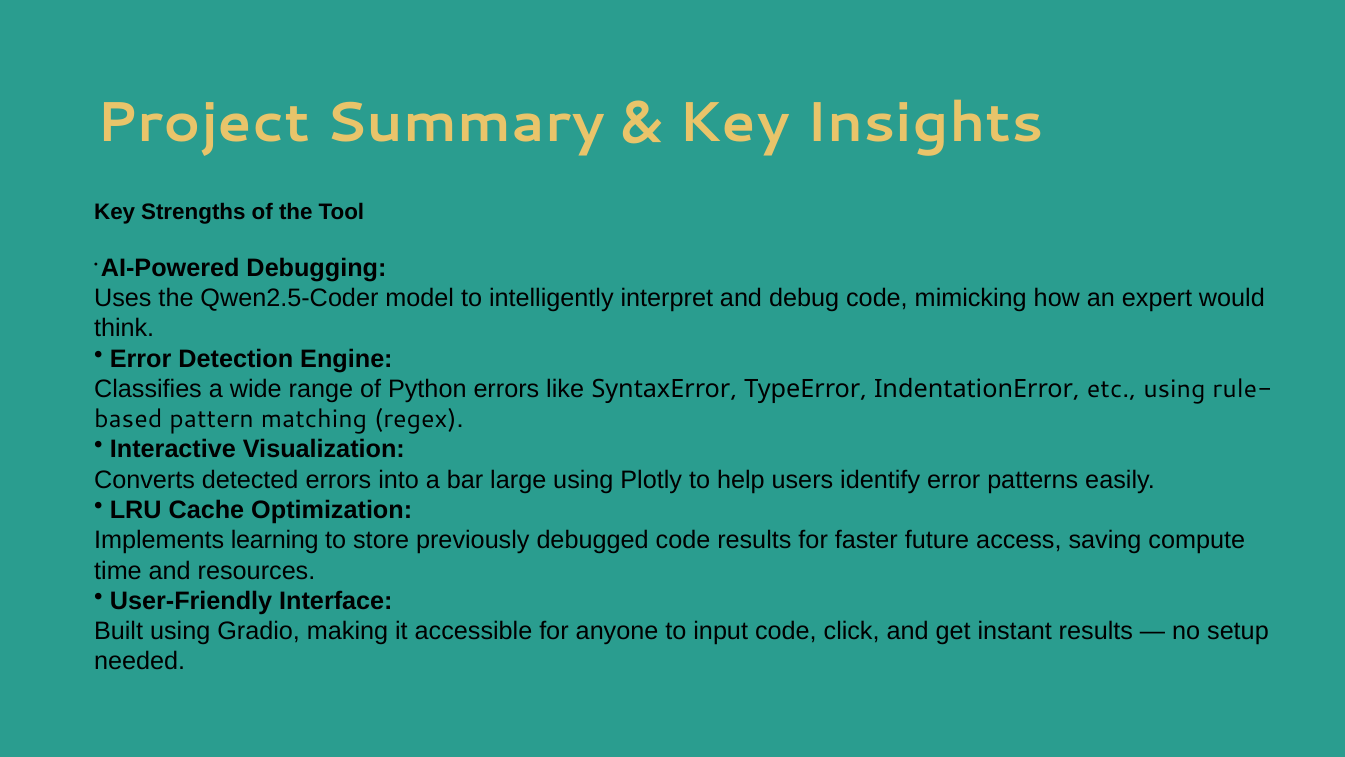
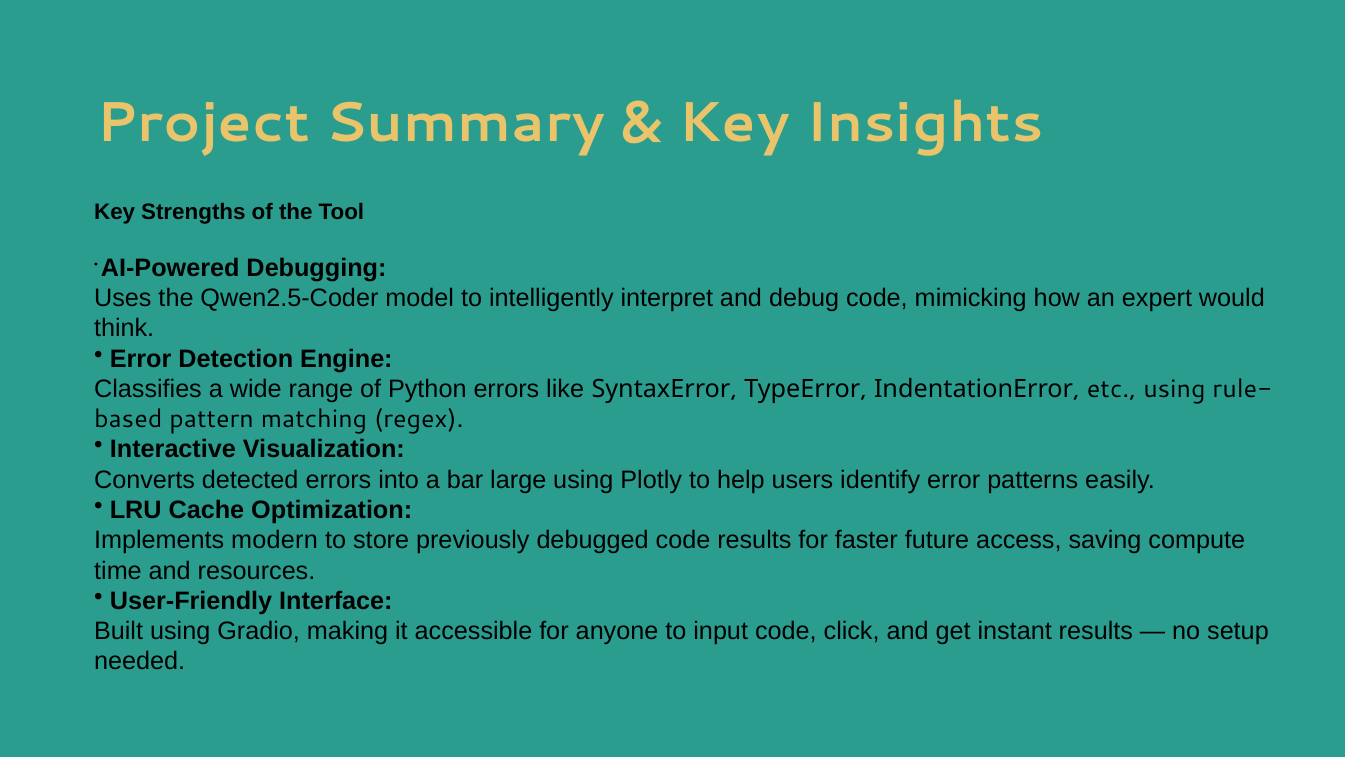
learning: learning -> modern
